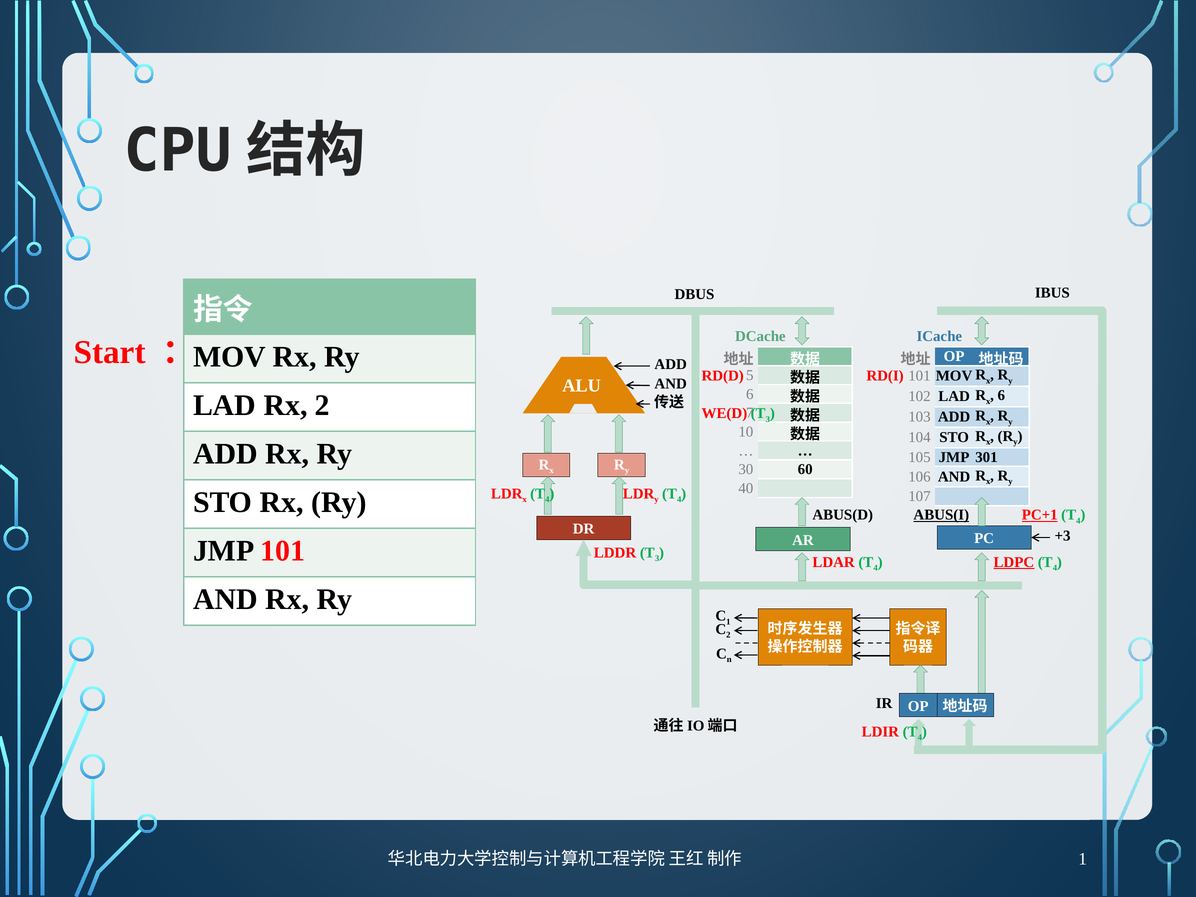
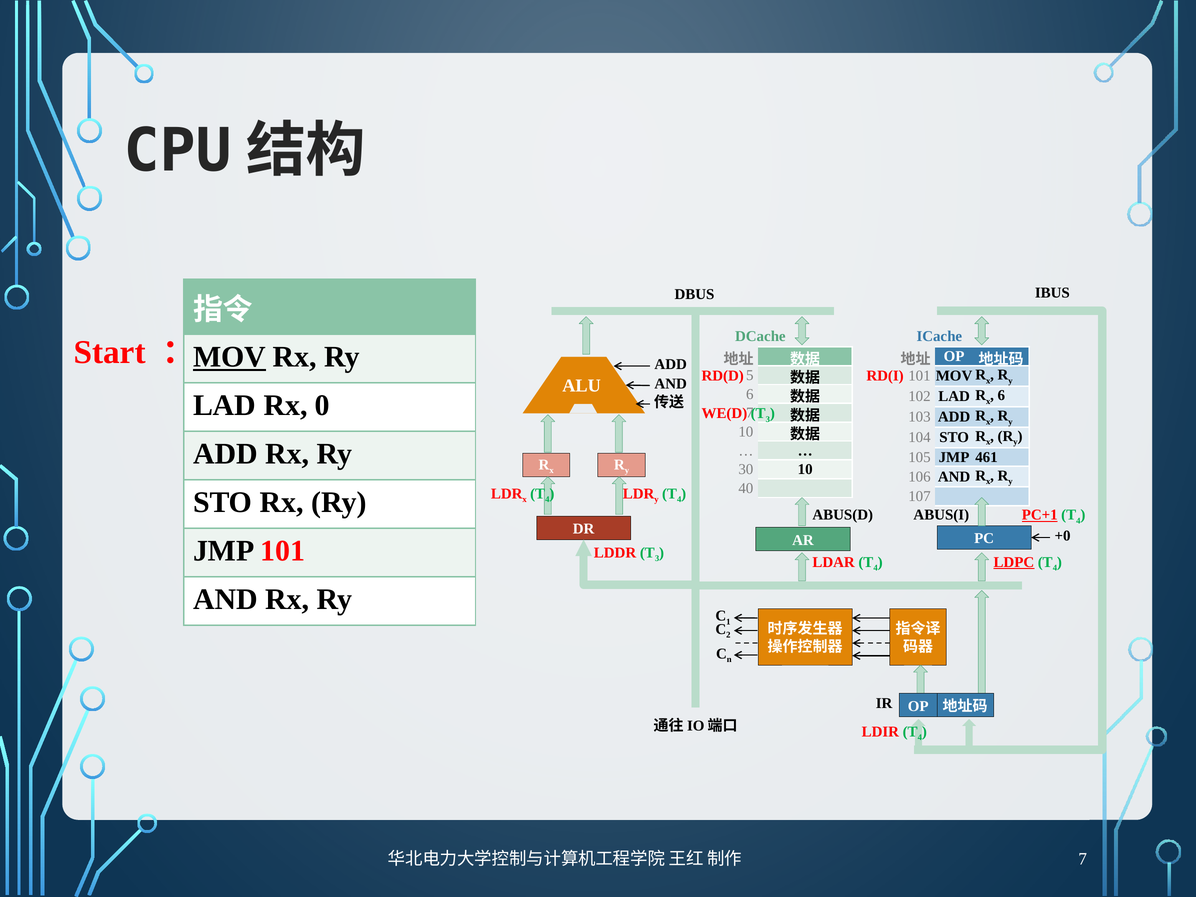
MOV underline: none -> present
Rx 2: 2 -> 0
301: 301 -> 461
30 60: 60 -> 10
ABUS(I underline: present -> none
+3: +3 -> +0
1 at (1083, 859): 1 -> 7
